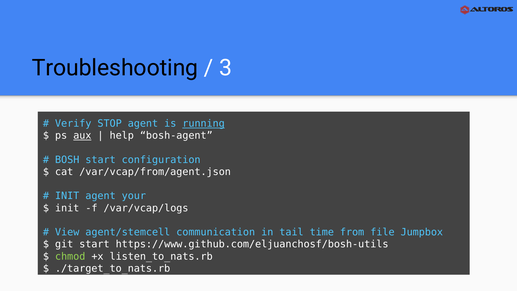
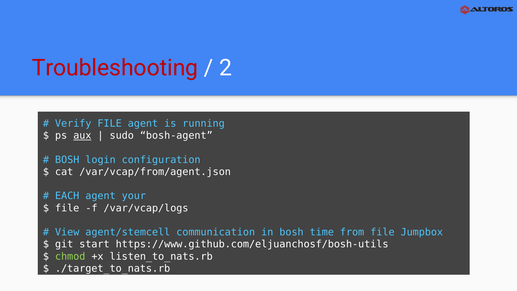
Troubleshooting colour: black -> red
3: 3 -> 2
Verify STOP: STOP -> FILE
running underline: present -> none
help: help -> sudo
BOSH start: start -> login
INIT at (67, 196): INIT -> EACH
init at (67, 208): init -> file
in tail: tail -> bosh
